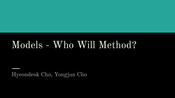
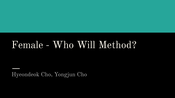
Models: Models -> Female
